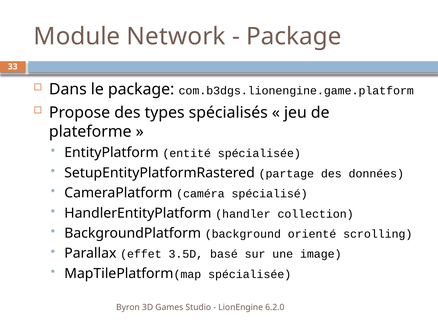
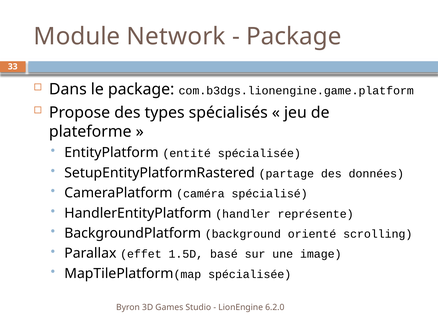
collection: collection -> représente
3.5D: 3.5D -> 1.5D
